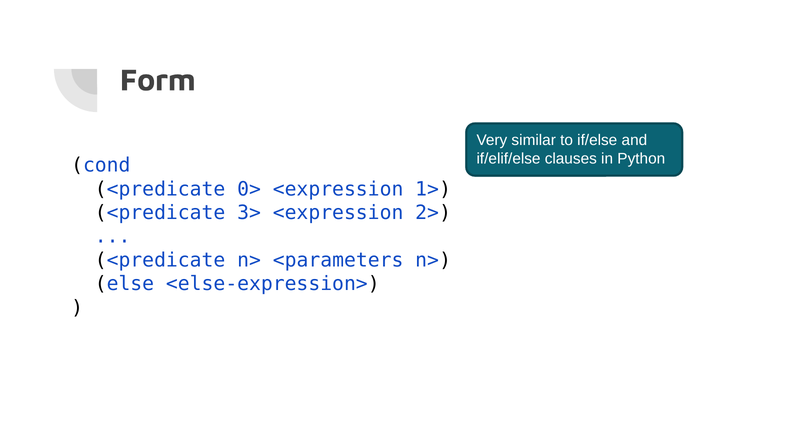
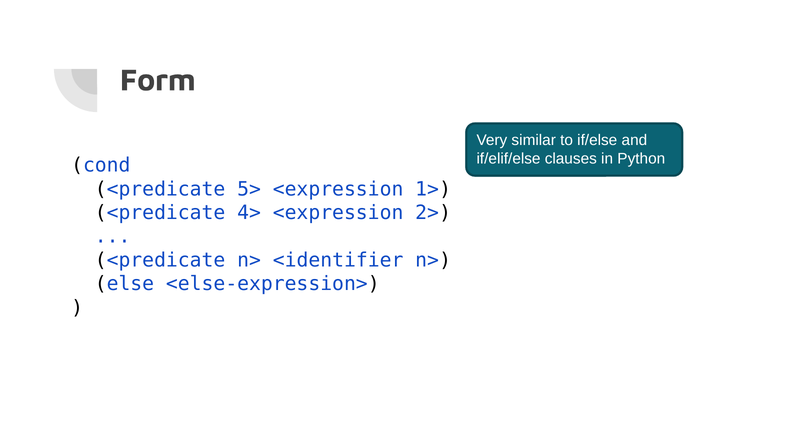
0>: 0> -> 5>
3>: 3> -> 4>
<parameters: <parameters -> <identifier
